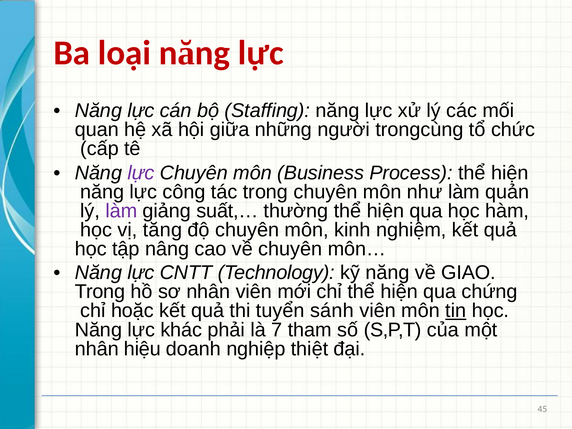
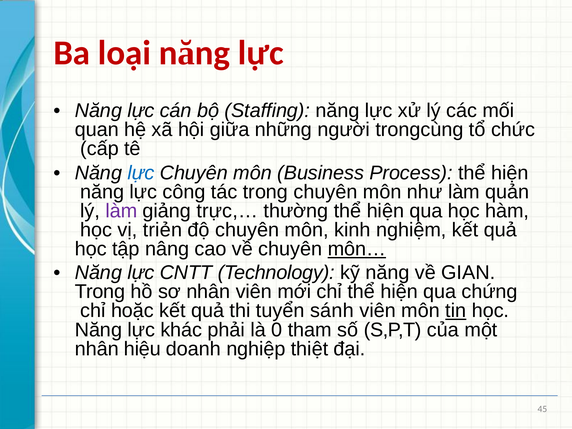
lực at (141, 173) colour: purple -> blue
suất,…: suất,… -> trực,…
tăng: tăng -> triẻn
môn… underline: none -> present
GIAO: GIAO -> GIAN
7: 7 -> 0
